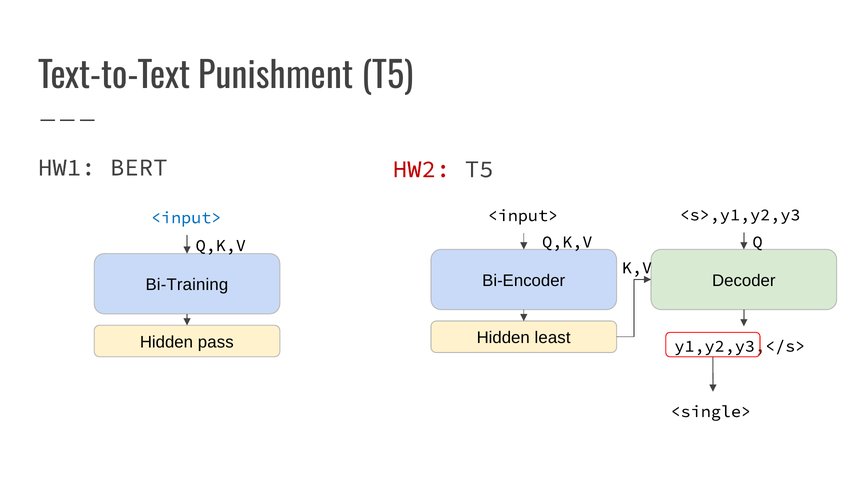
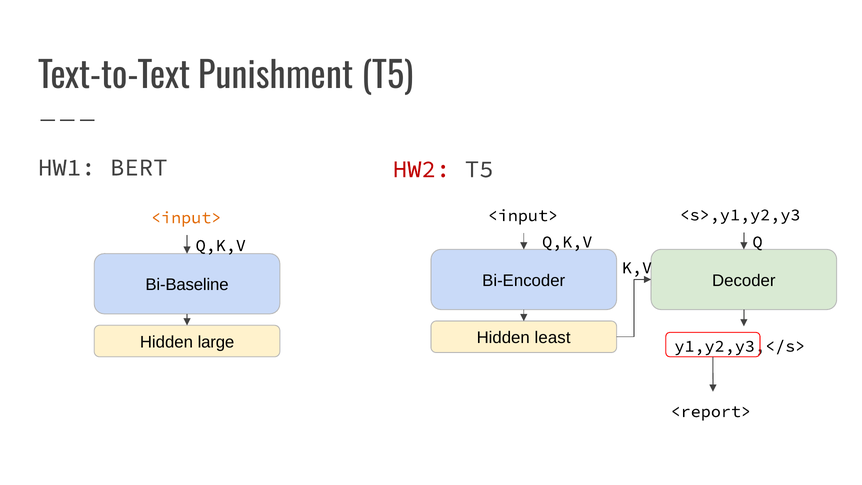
<input> at (186, 218) colour: blue -> orange
Bi-Training: Bi-Training -> Bi-Baseline
pass: pass -> large
<single>: <single> -> <report>
